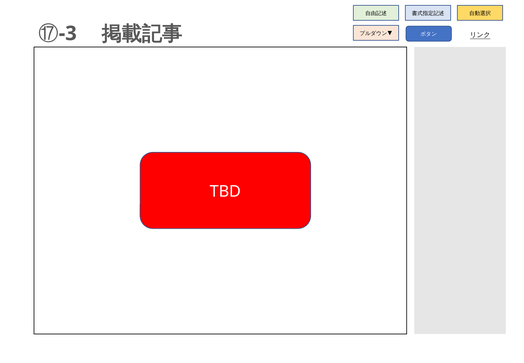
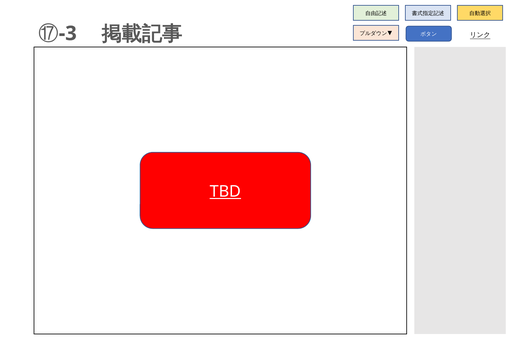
TBD underline: none -> present
